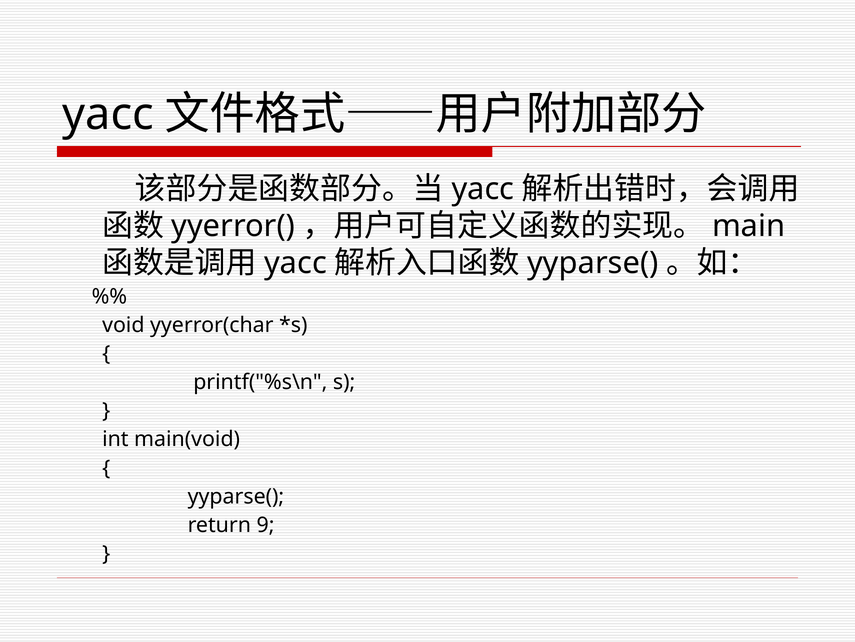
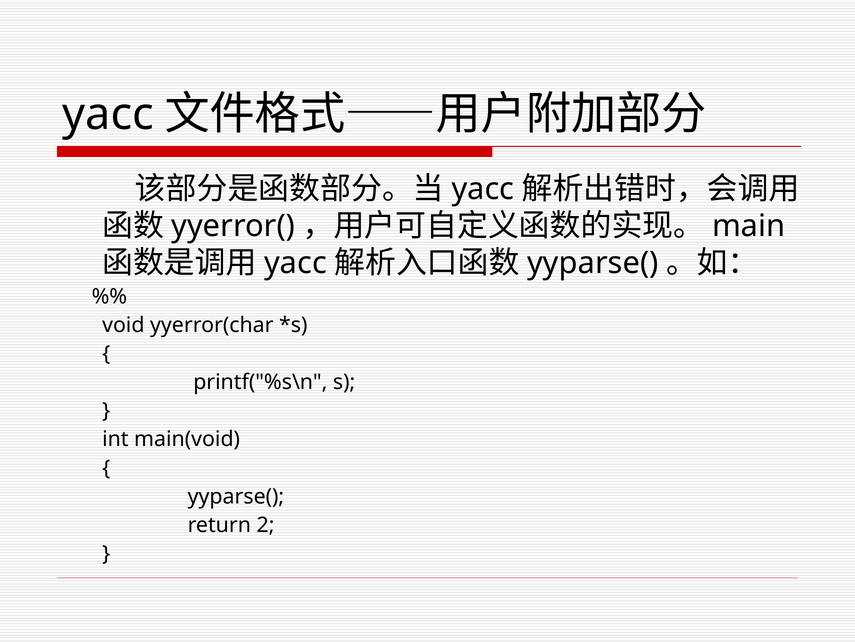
9: 9 -> 2
